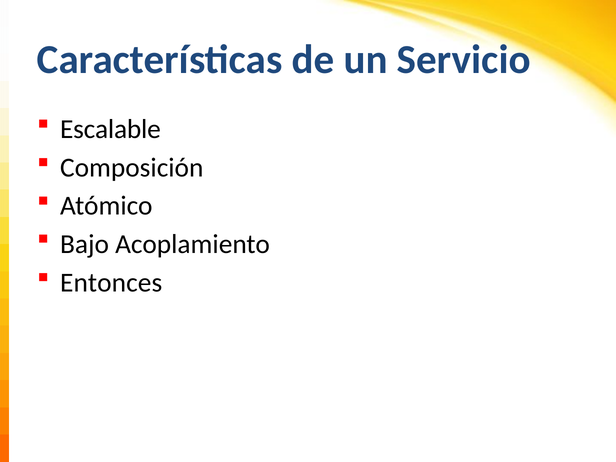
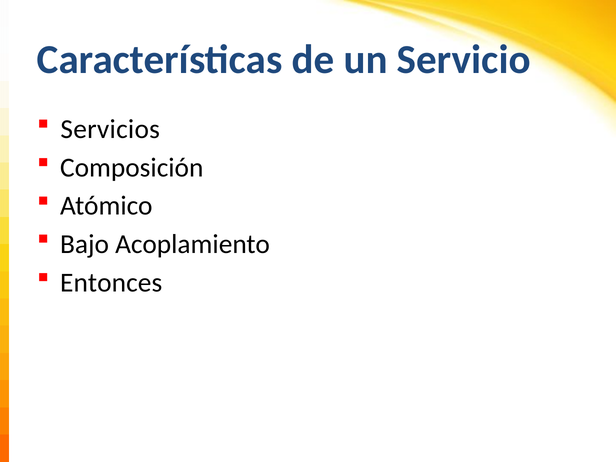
Escalable: Escalable -> Servicios
